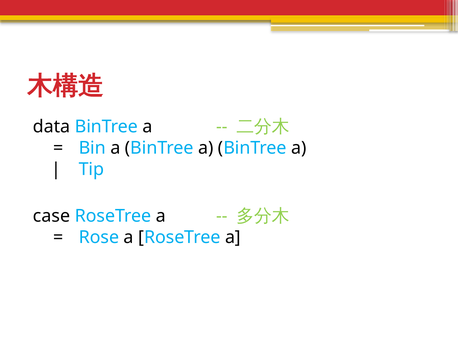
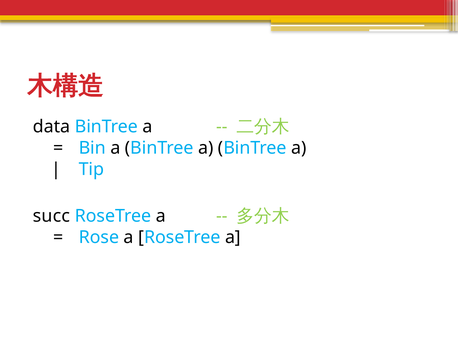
case: case -> succ
